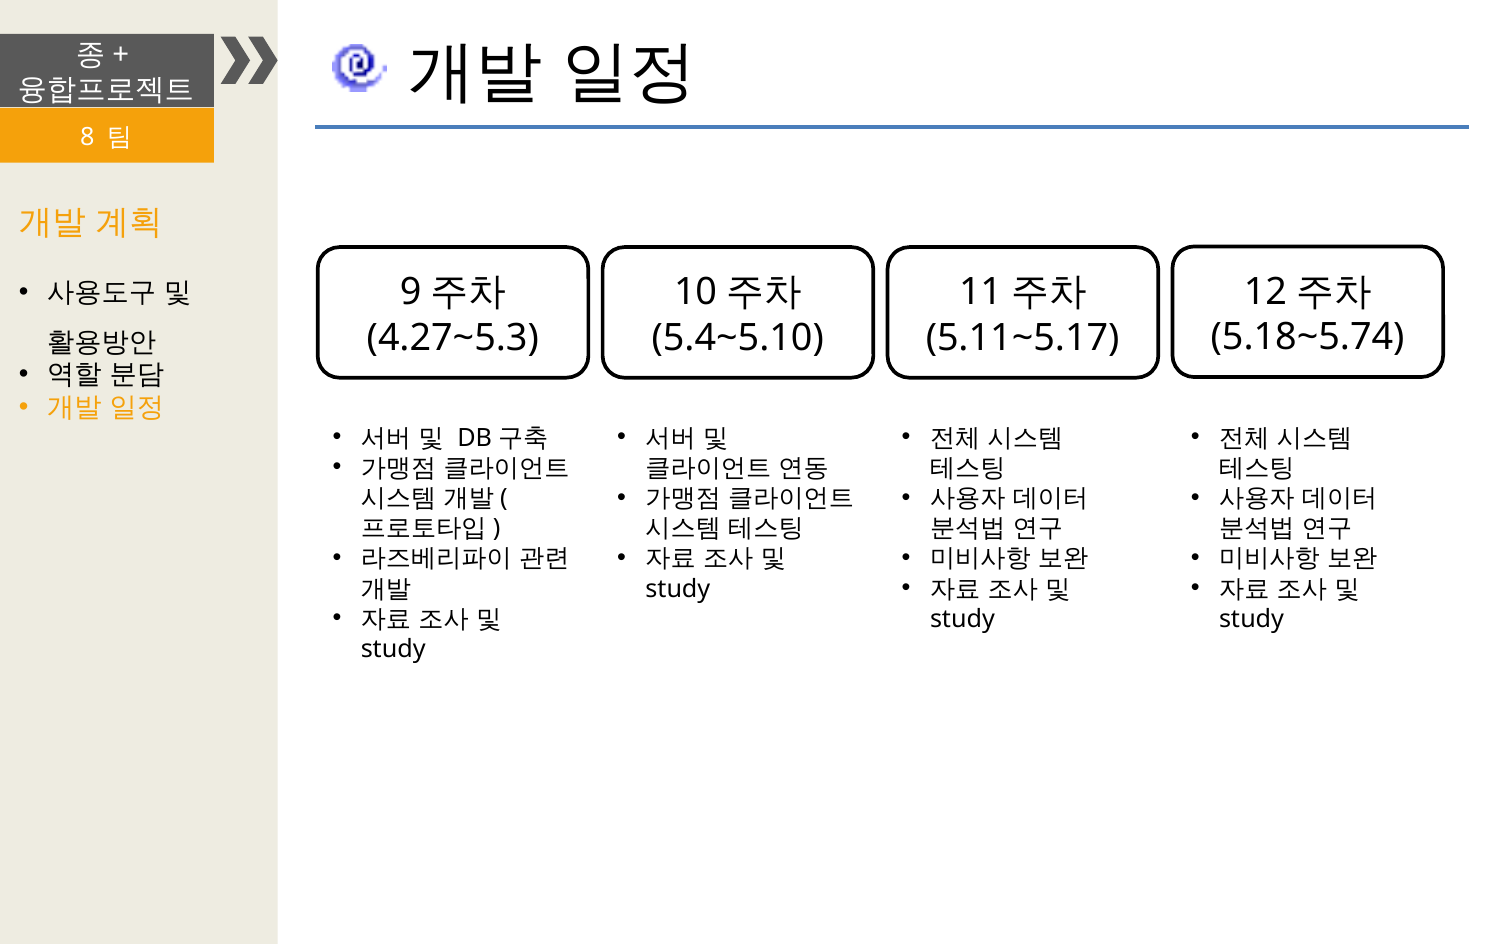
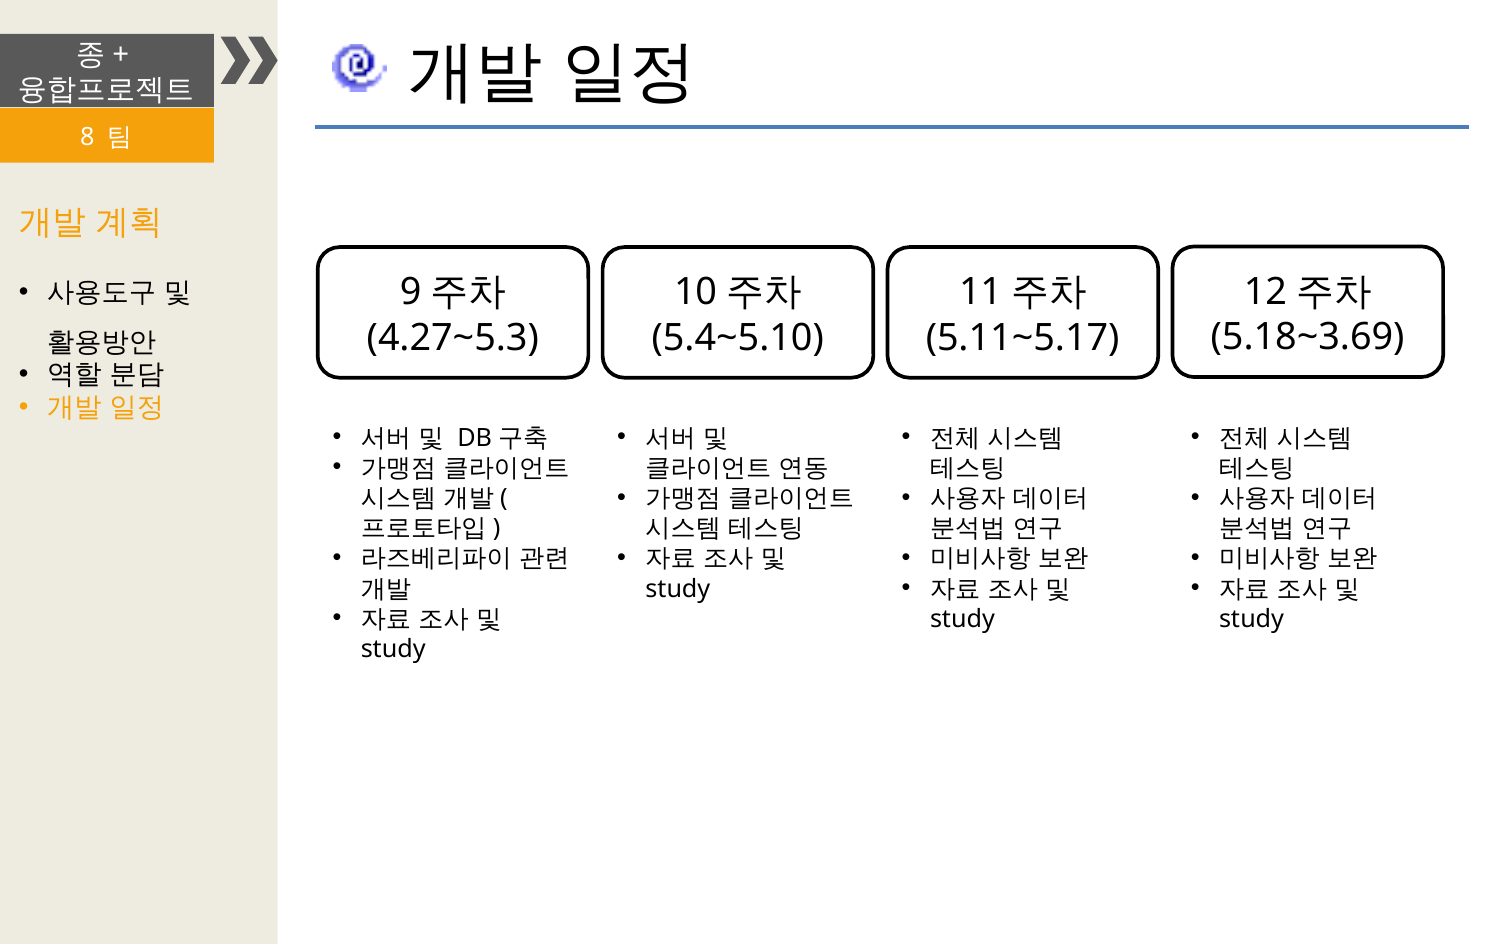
5.18~5.74: 5.18~5.74 -> 5.18~3.69
